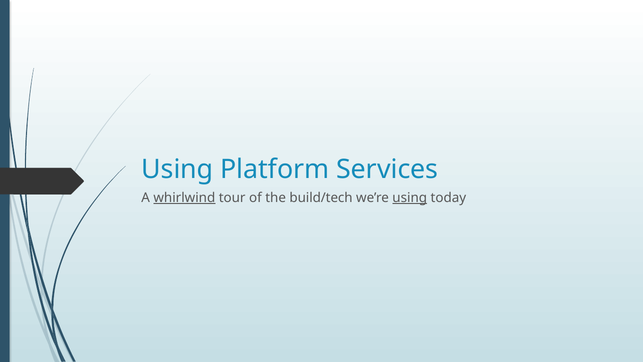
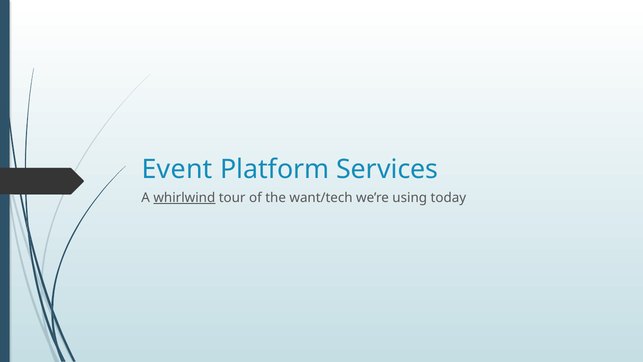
Using at (177, 169): Using -> Event
build/tech: build/tech -> want/tech
using at (410, 198) underline: present -> none
